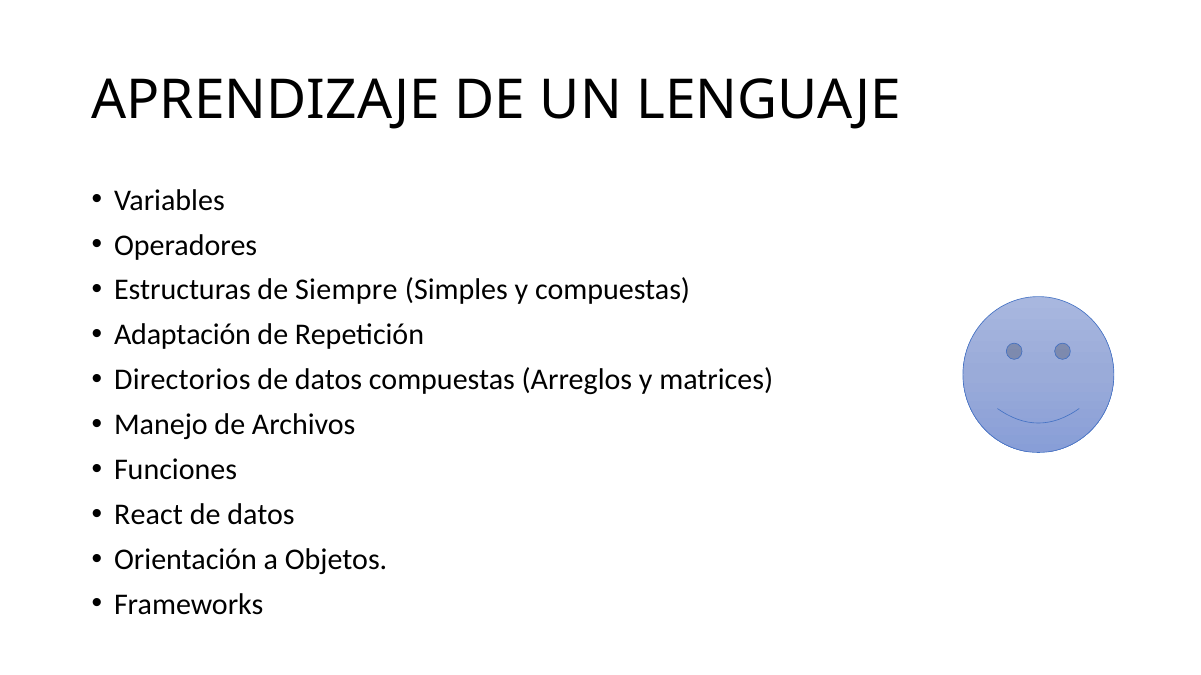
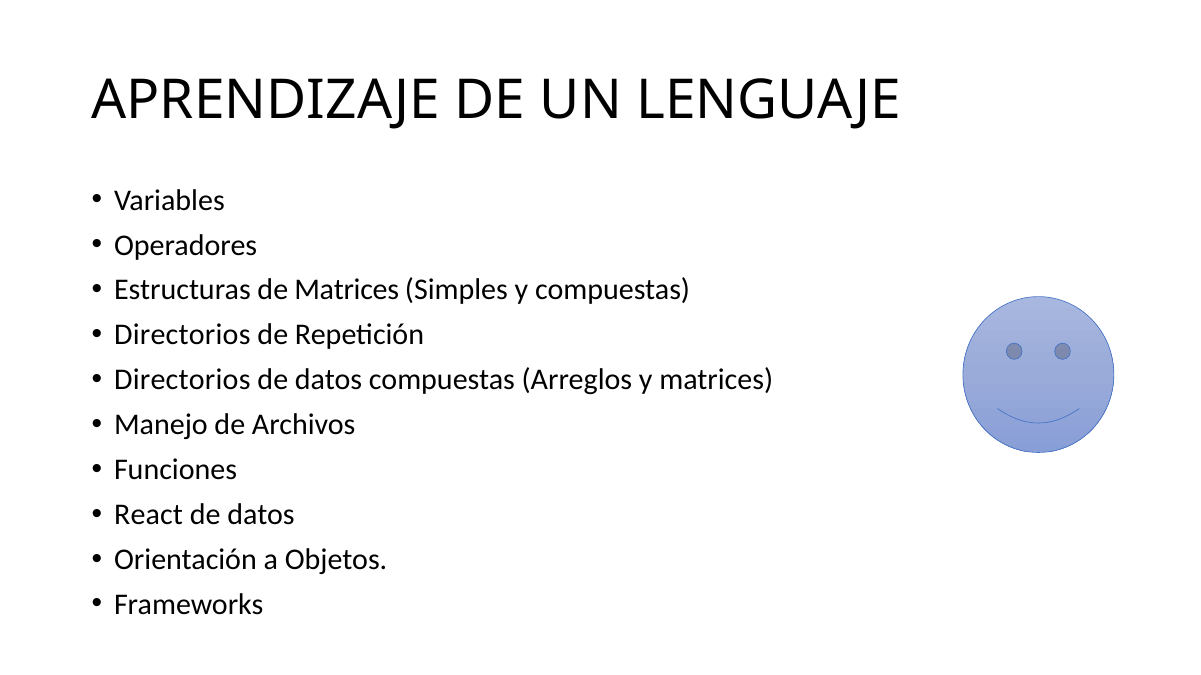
de Siempre: Siempre -> Matrices
Adaptación at (183, 335): Adaptación -> Directorios
